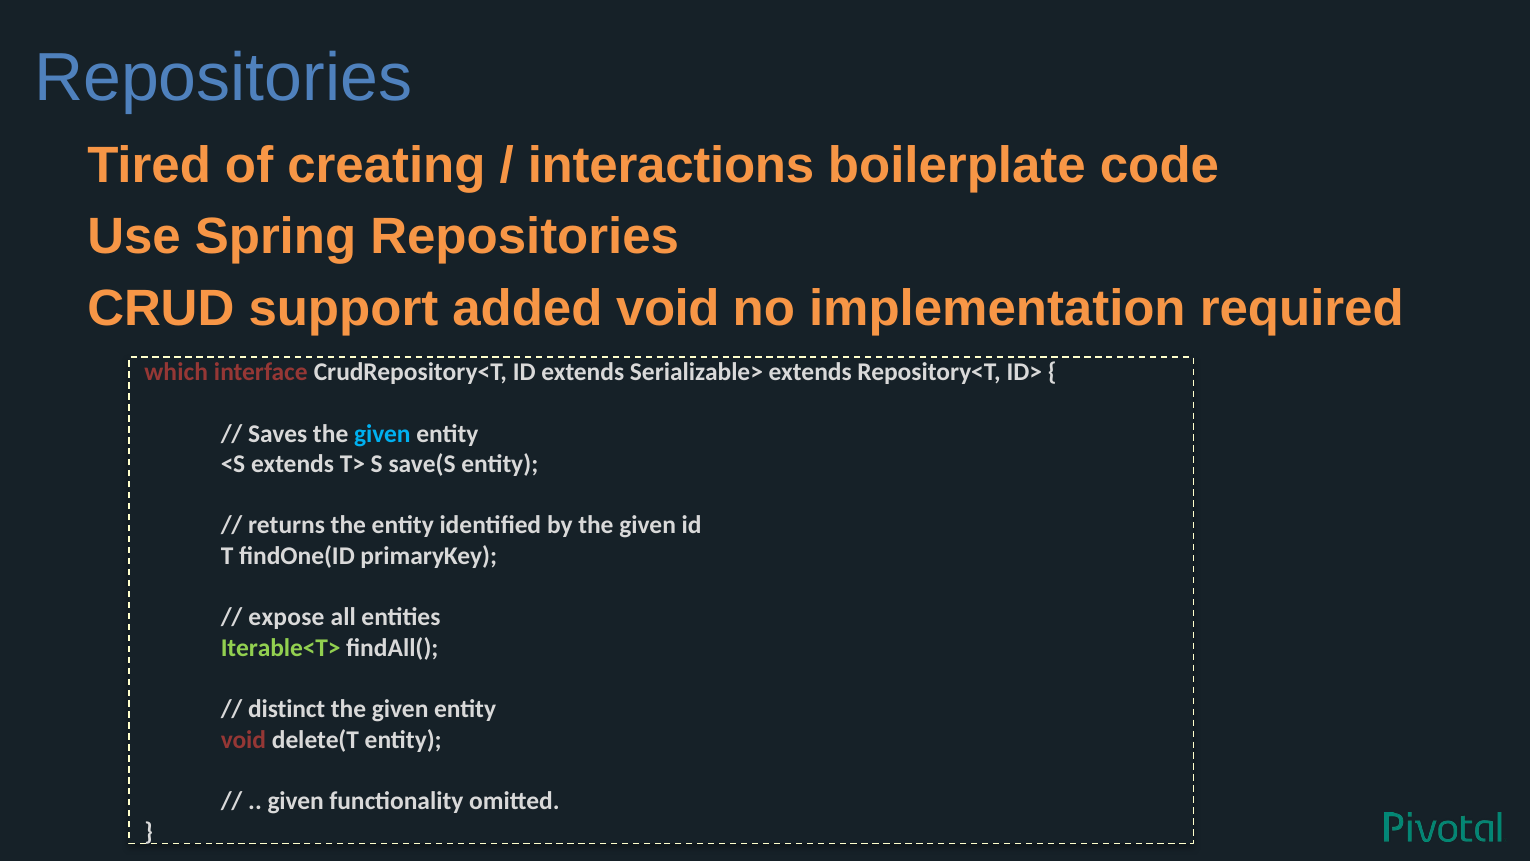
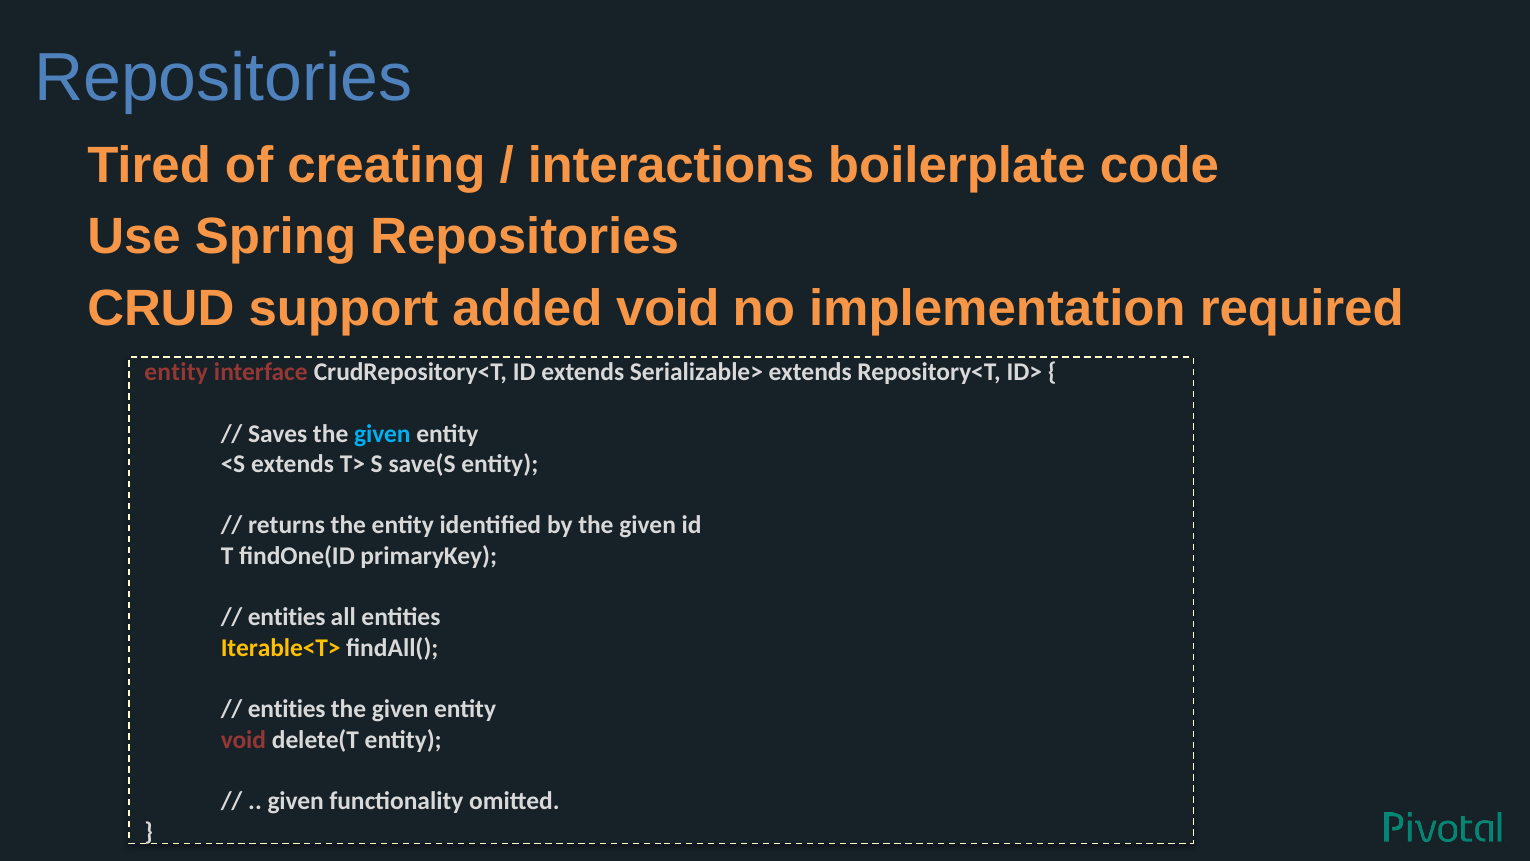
which at (176, 372): which -> entity
expose at (286, 617): expose -> entities
Iterable<T> colour: light green -> yellow
distinct at (287, 709): distinct -> entities
